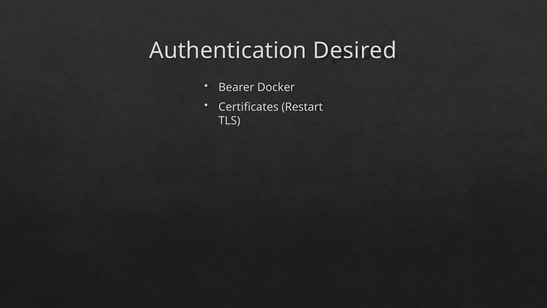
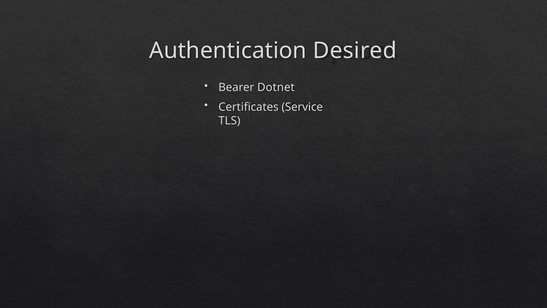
Docker: Docker -> Dotnet
Restart: Restart -> Service
